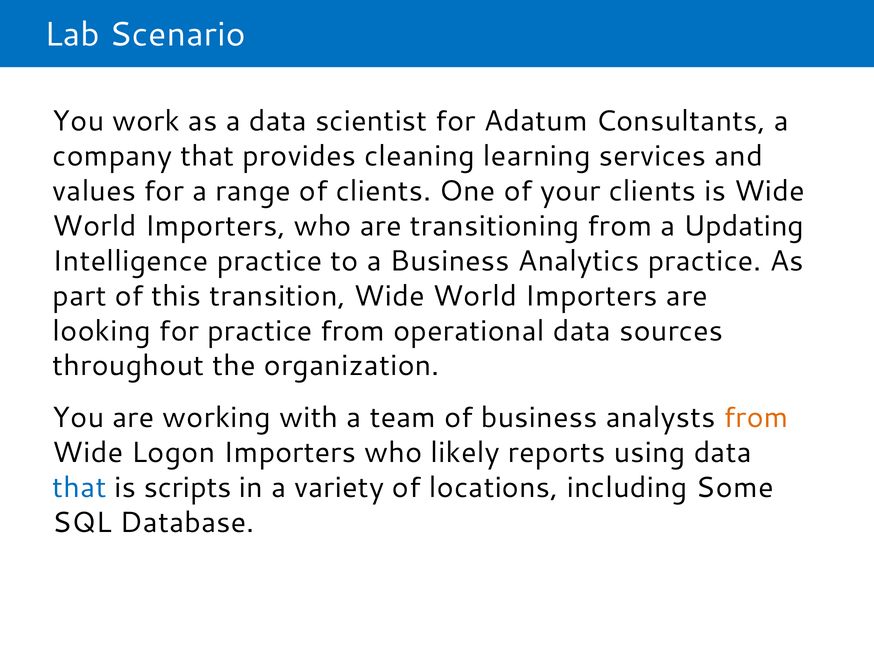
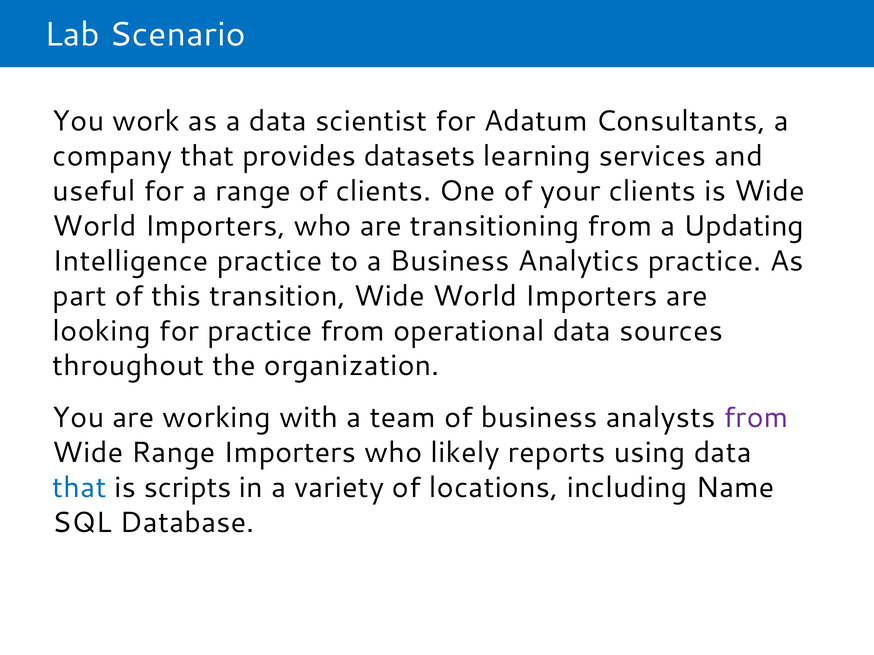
cleaning: cleaning -> datasets
values: values -> useful
from at (756, 418) colour: orange -> purple
Wide Logon: Logon -> Range
Some: Some -> Name
